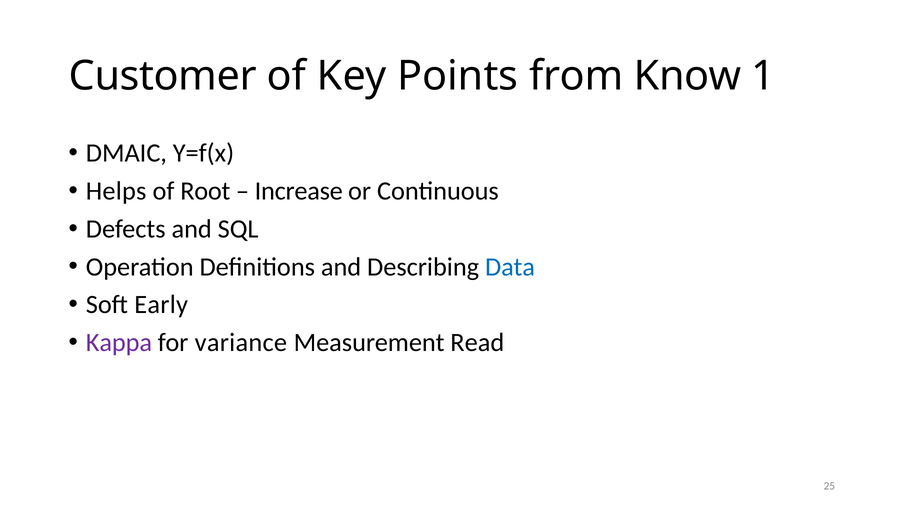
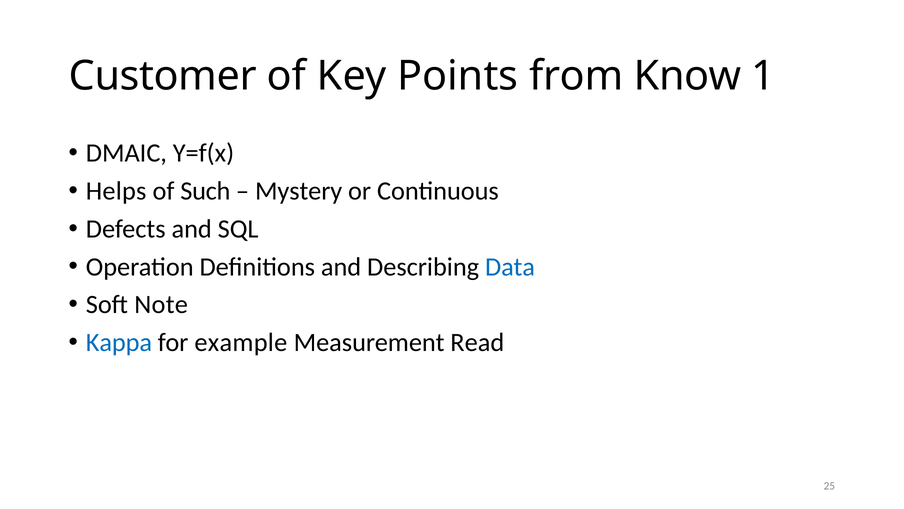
Root: Root -> Such
Increase: Increase -> Mystery
Early: Early -> Note
Kappa colour: purple -> blue
variance: variance -> example
